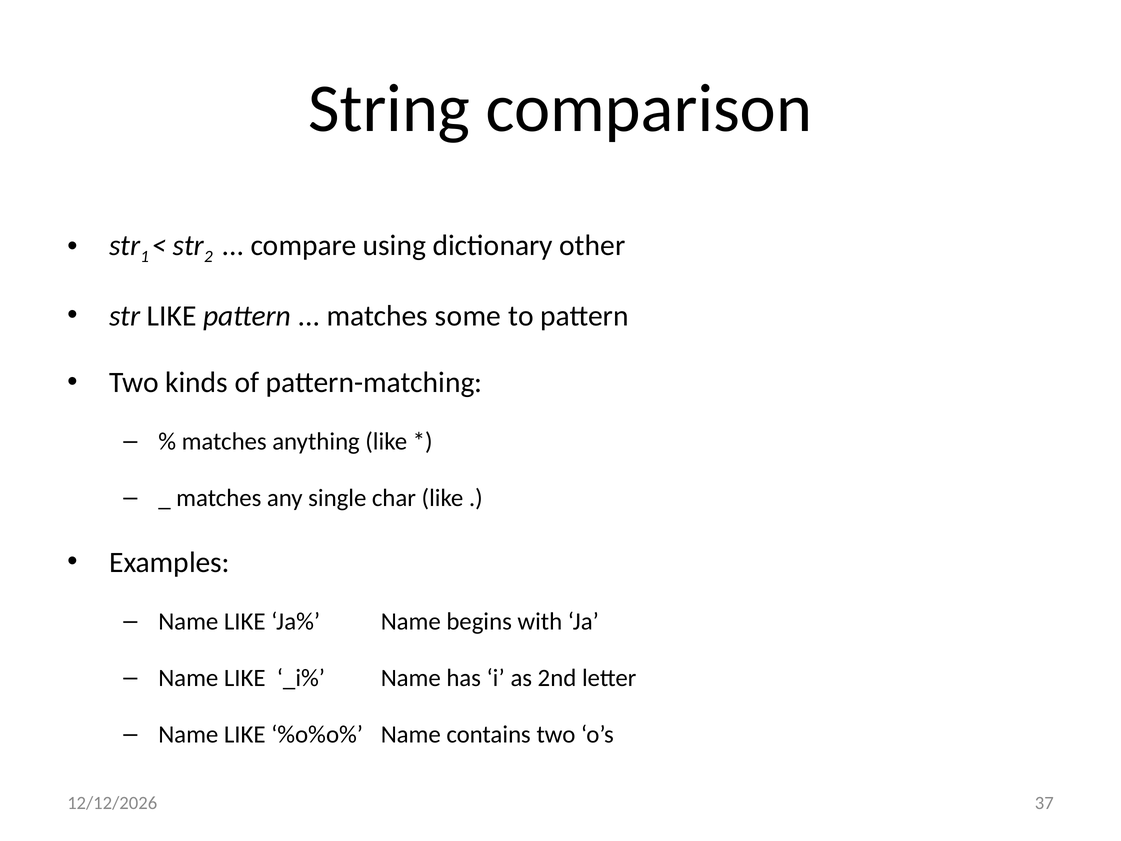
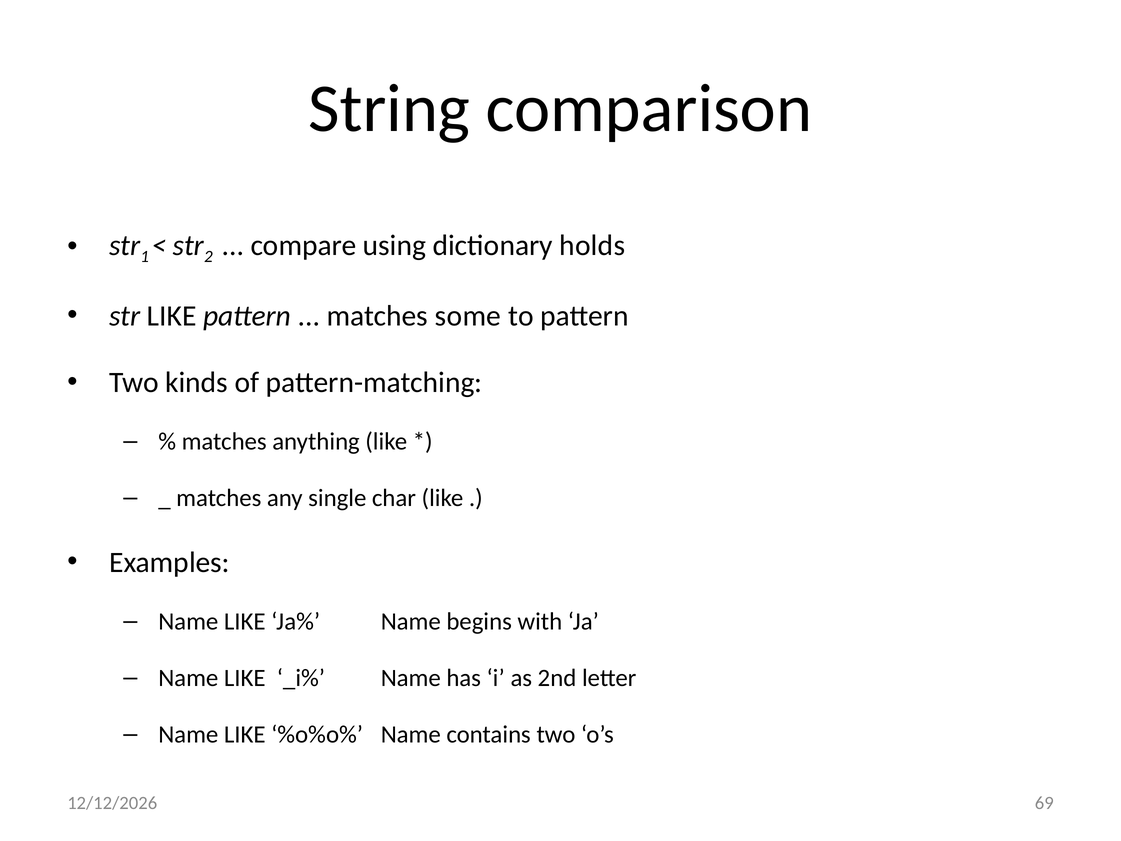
other: other -> holds
37: 37 -> 69
